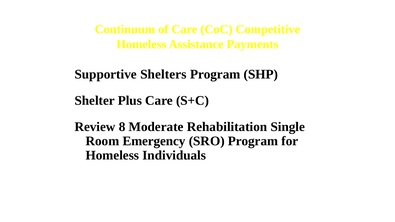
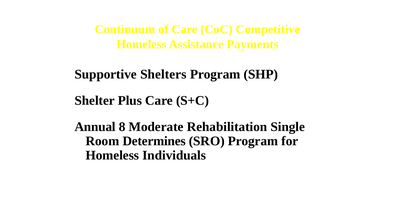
Review: Review -> Annual
Emergency: Emergency -> Determines
